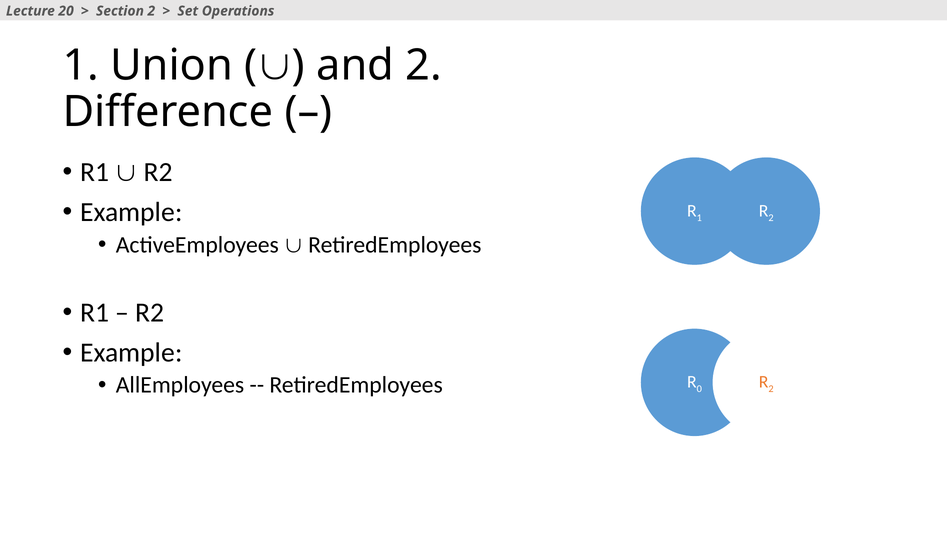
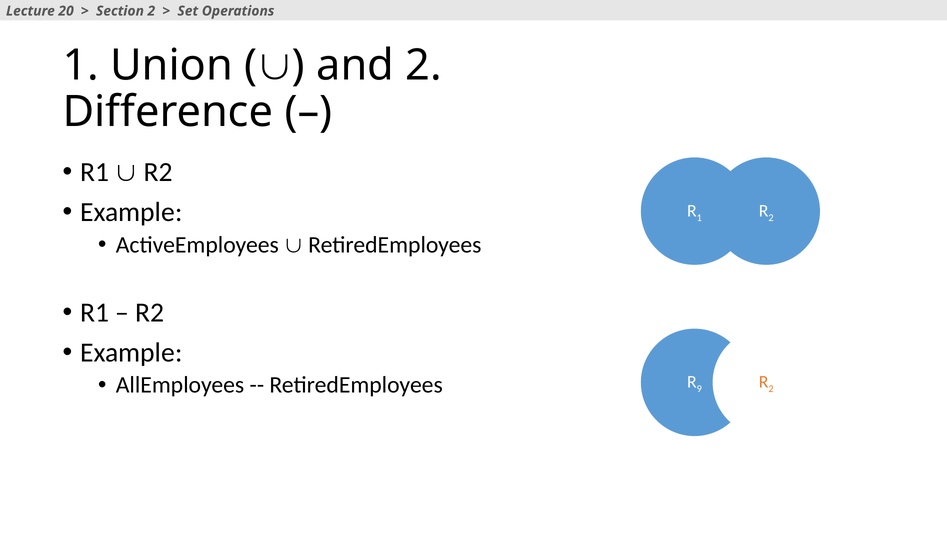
0: 0 -> 9
